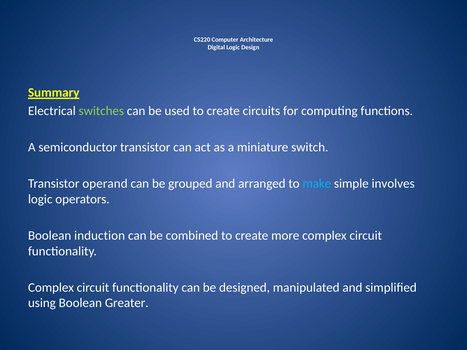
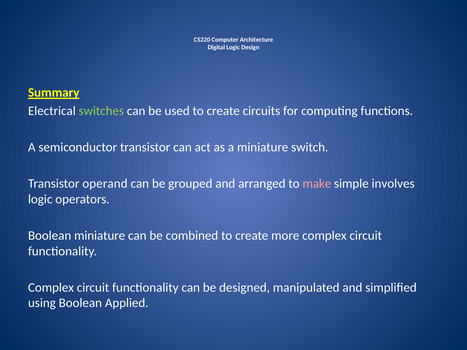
make colour: light blue -> pink
Boolean induction: induction -> miniature
Greater: Greater -> Applied
